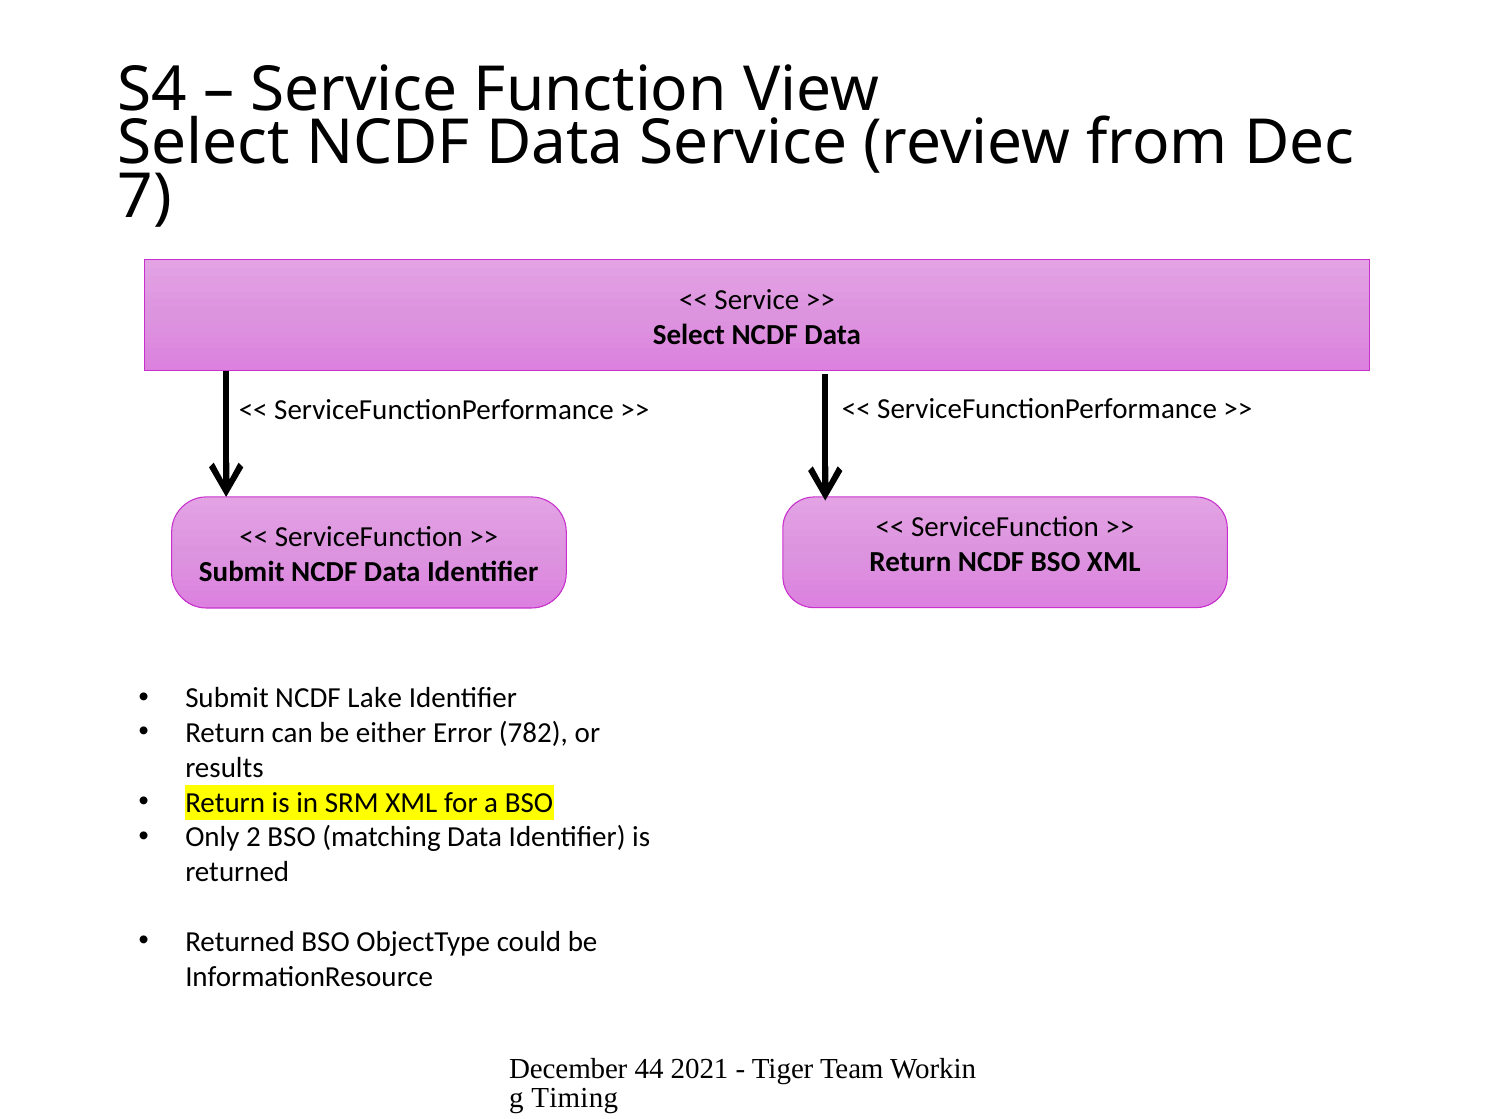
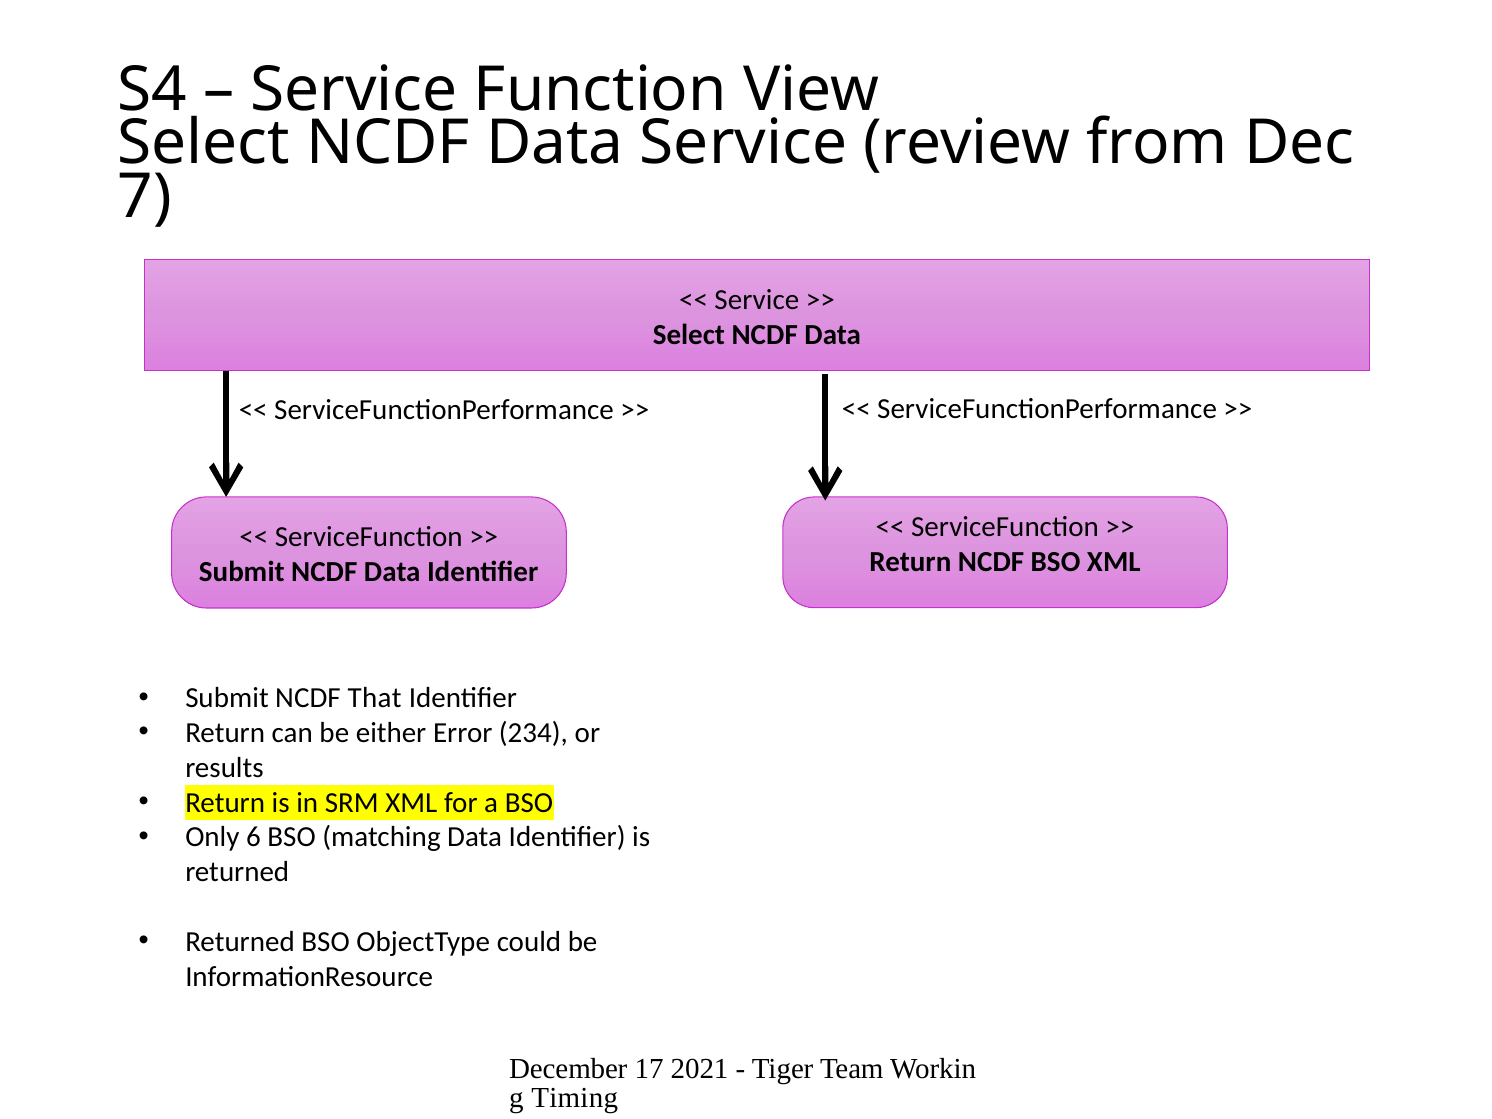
Lake: Lake -> That
782: 782 -> 234
2: 2 -> 6
44: 44 -> 17
